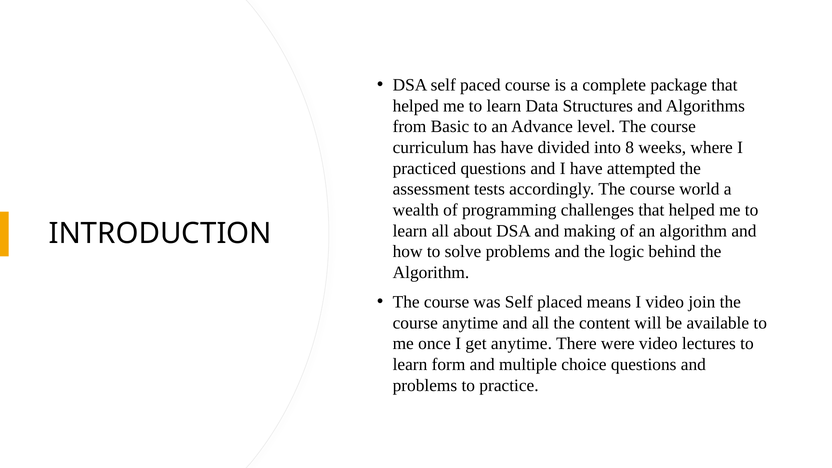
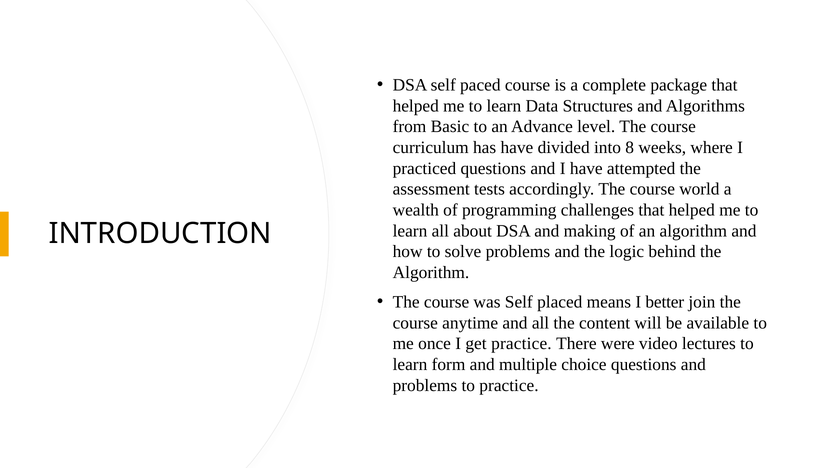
I video: video -> better
get anytime: anytime -> practice
